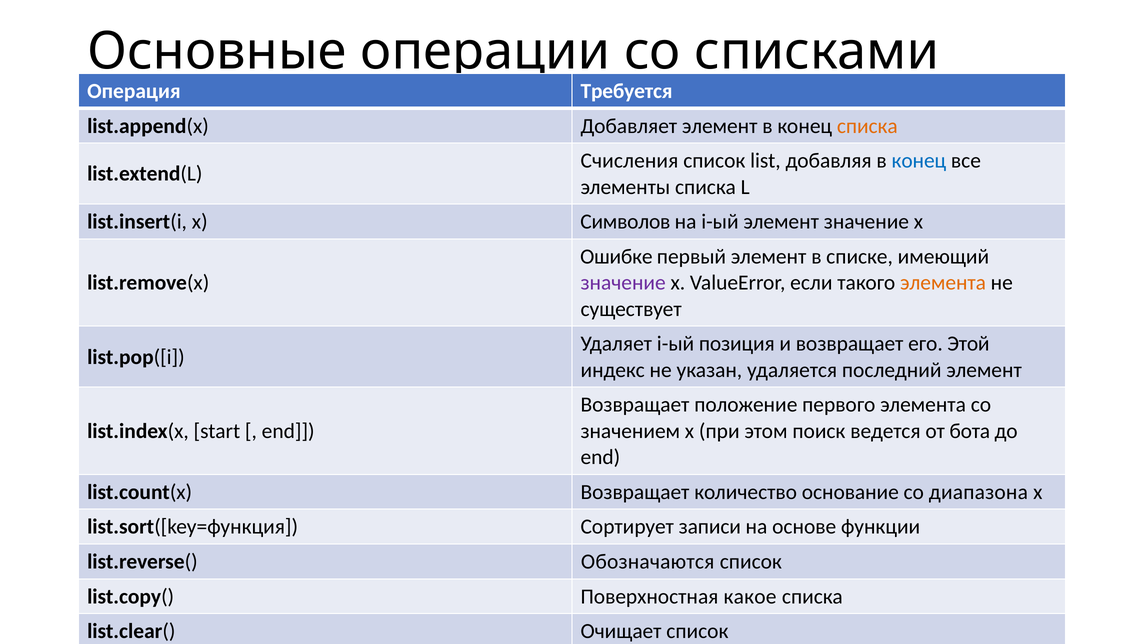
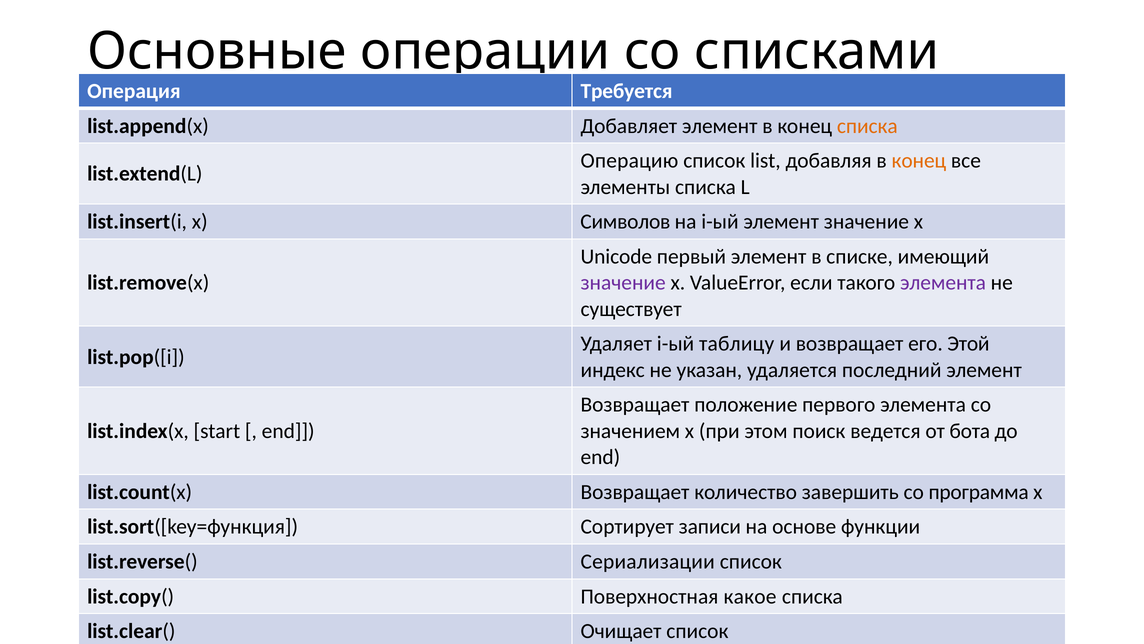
Счисления: Счисления -> Операцию
конец at (919, 161) colour: blue -> orange
Ошибке: Ошибке -> Unicode
элемента at (943, 283) colour: orange -> purple
позиция: позиция -> таблицу
основание: основание -> завершить
диапазона: диапазона -> программа
Обозначаются: Обозначаются -> Сериализации
